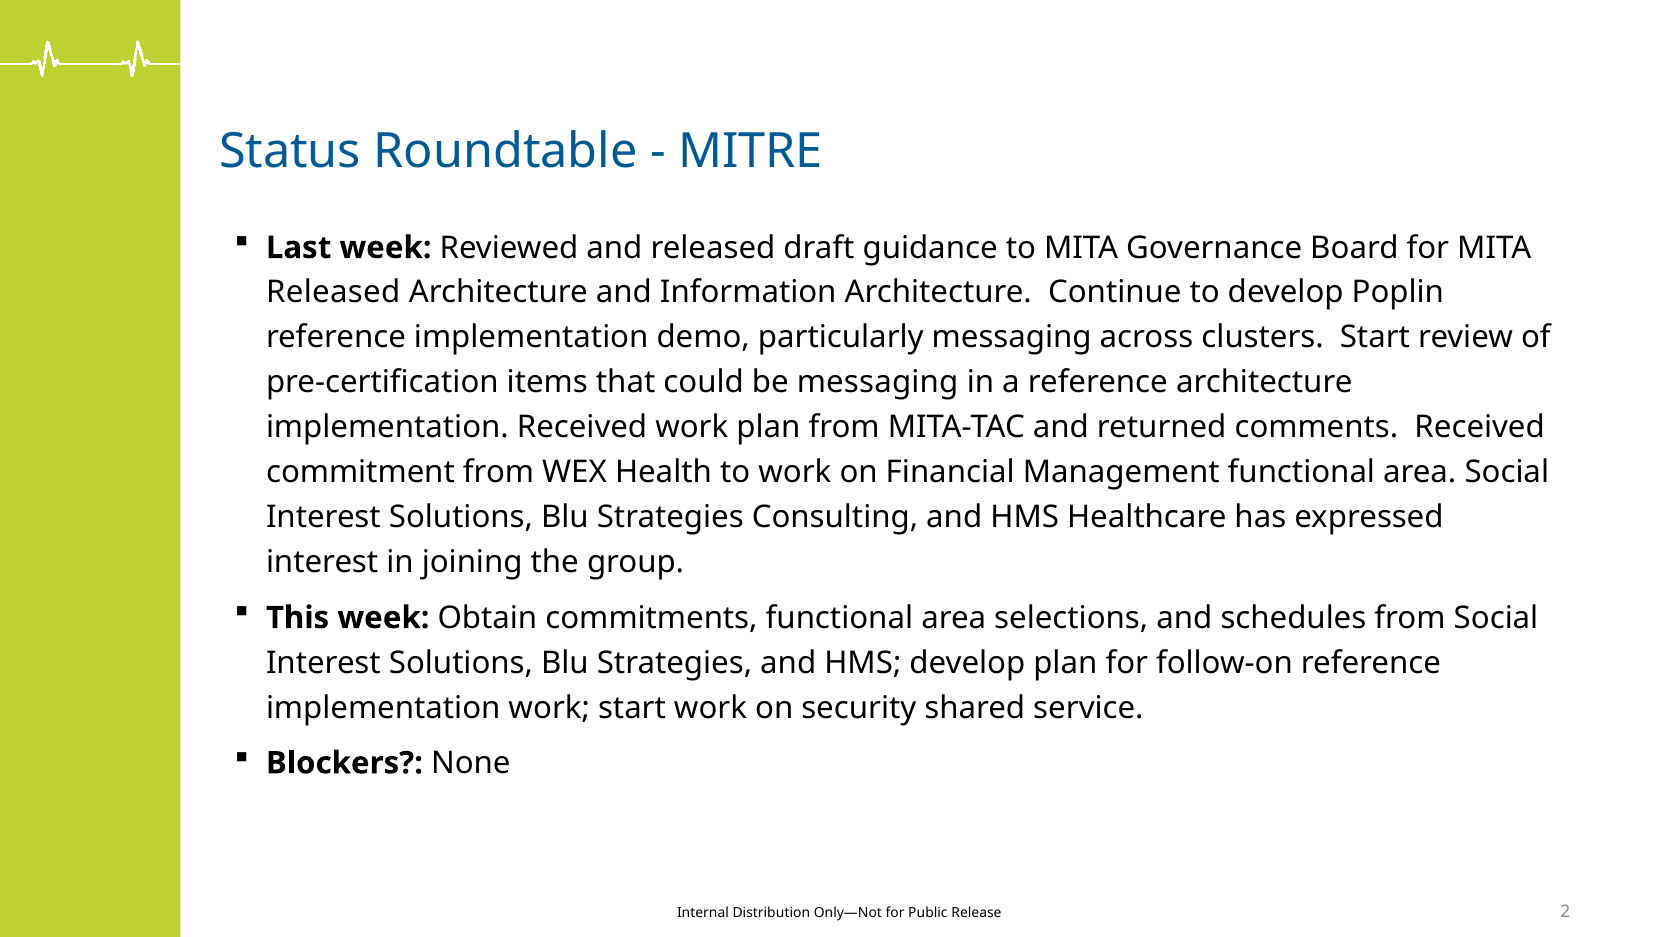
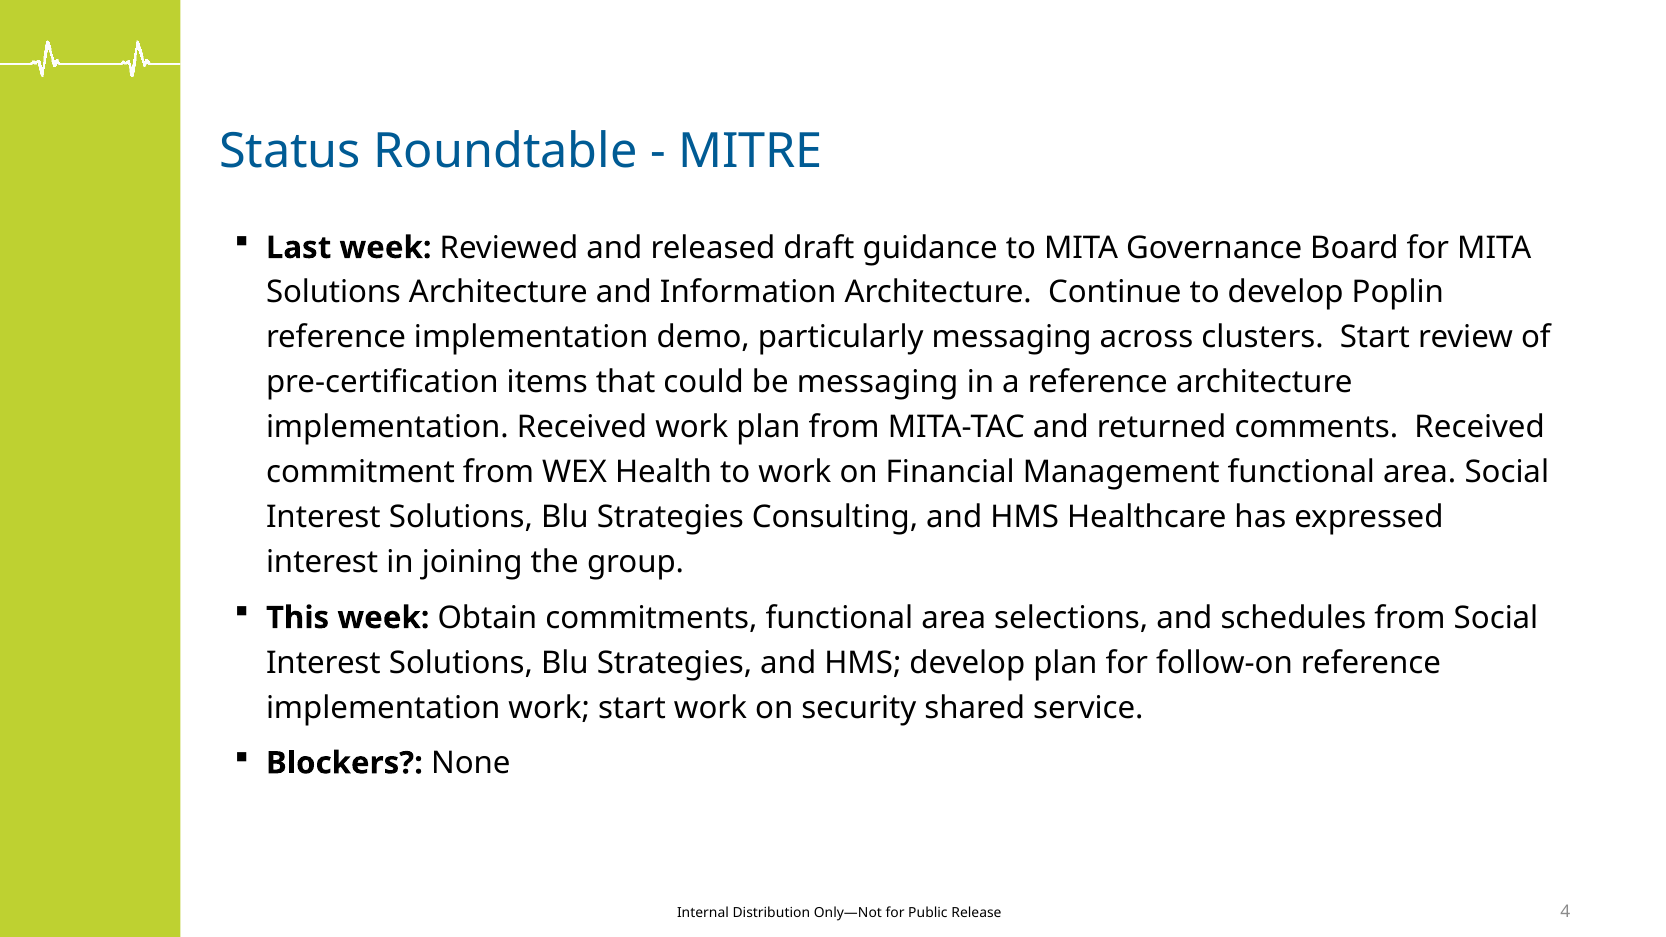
Released at (333, 293): Released -> Solutions
2: 2 -> 4
